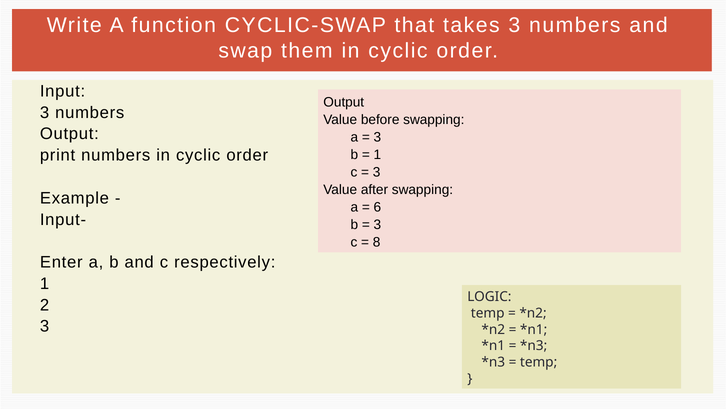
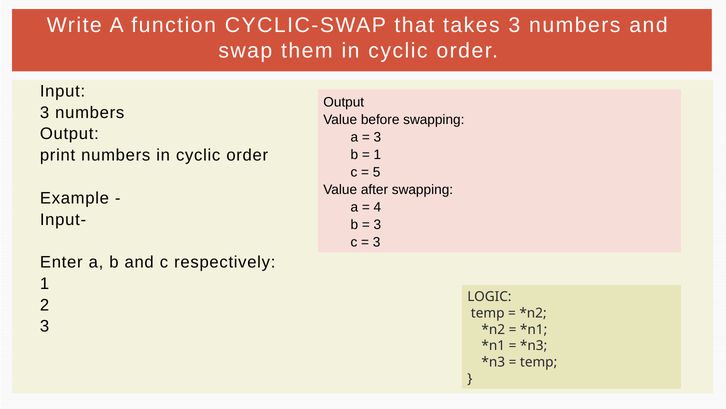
3 at (377, 172): 3 -> 5
6: 6 -> 4
8 at (377, 242): 8 -> 3
